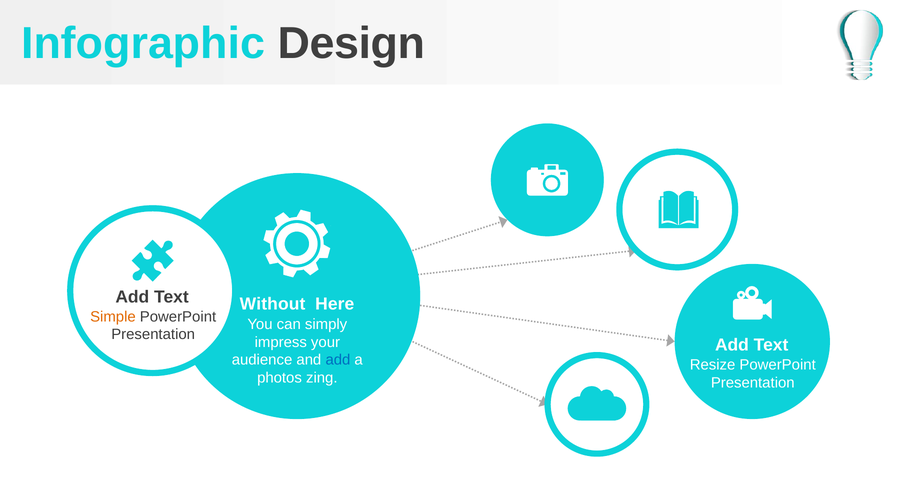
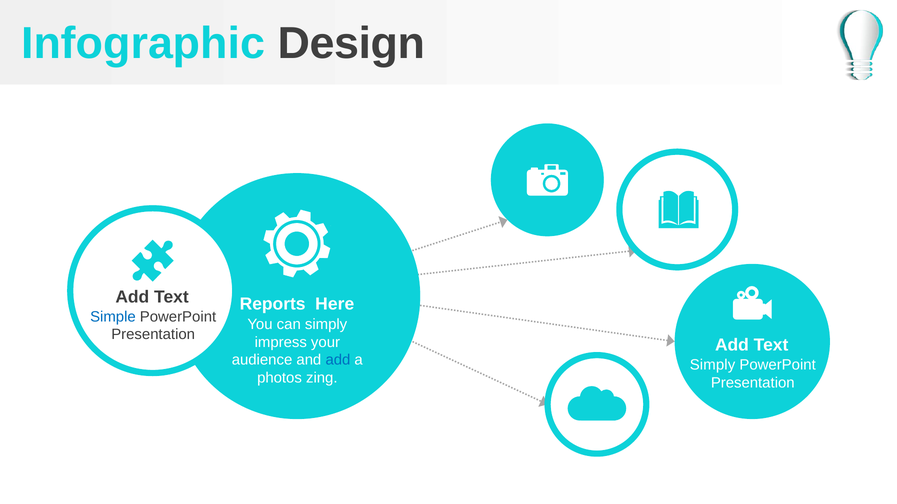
Without: Without -> Reports
Simple colour: orange -> blue
Resize at (713, 365): Resize -> Simply
